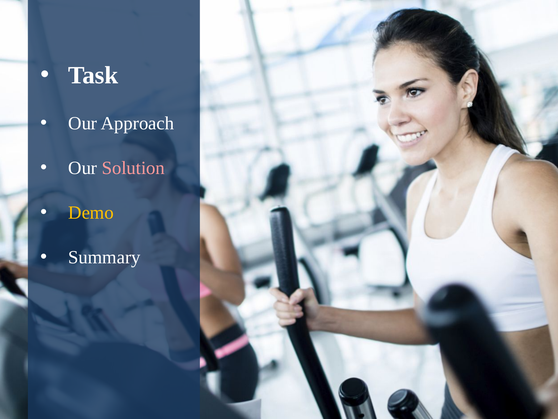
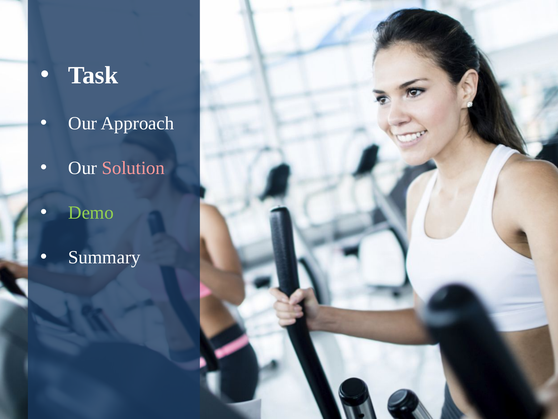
Demo colour: yellow -> light green
